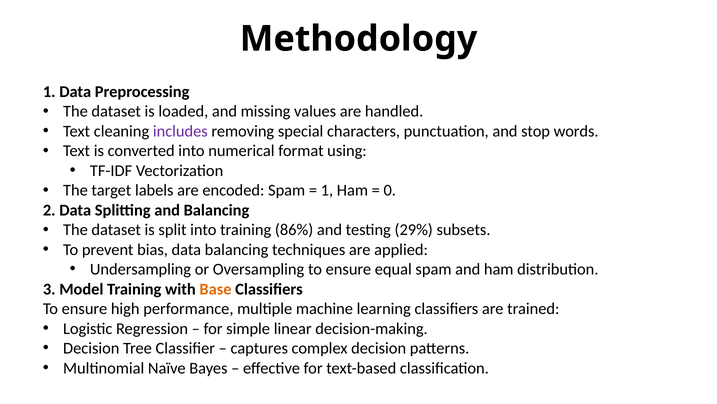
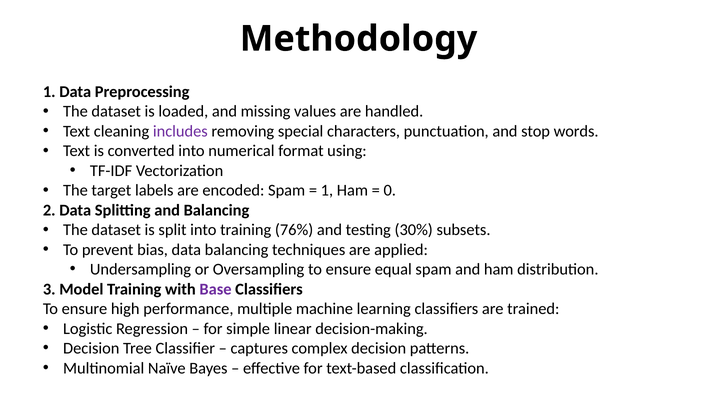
86%: 86% -> 76%
29%: 29% -> 30%
Base colour: orange -> purple
